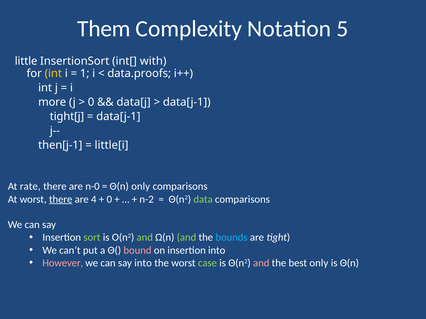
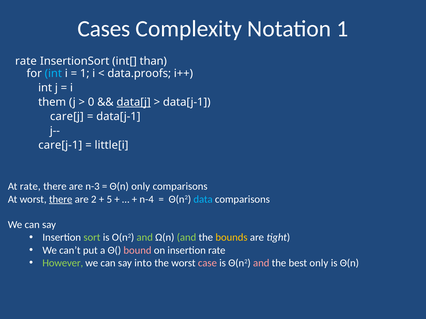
Them: Them -> Cases
Notation 5: 5 -> 1
little at (26, 61): little -> rate
with: with -> than
int at (53, 74) colour: yellow -> light blue
more: more -> them
data[j underline: none -> present
tight[j: tight[j -> care[j
then[j-1: then[j-1 -> care[j-1
n-0: n-0 -> n-3
4: 4 -> 2
0 at (109, 200): 0 -> 5
n-2: n-2 -> n-4
data colour: light green -> light blue
bounds colour: light blue -> yellow
insertion into: into -> rate
However colour: pink -> light green
case colour: light green -> pink
